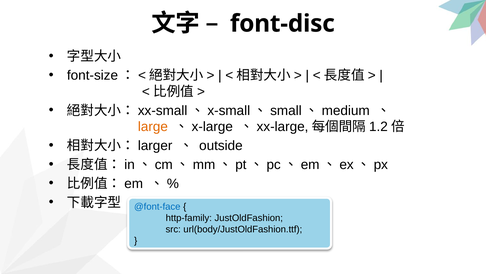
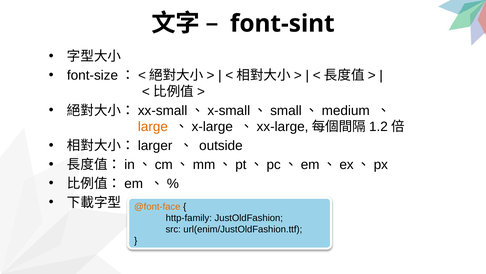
font-disc: font-disc -> font-sint
@font-face colour: blue -> orange
url(body/JustOldFashion.ttf: url(body/JustOldFashion.ttf -> url(enim/JustOldFashion.ttf
